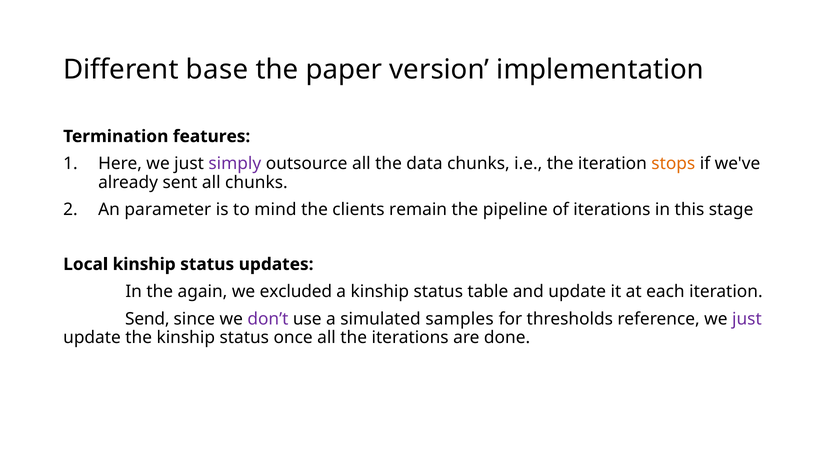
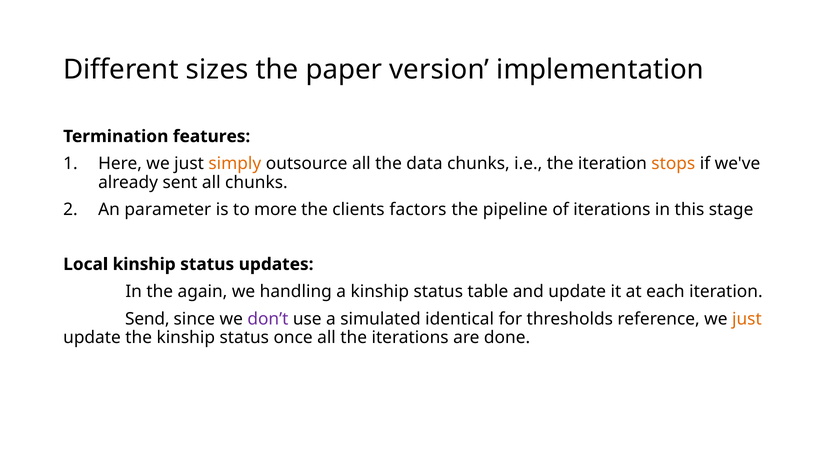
base: base -> sizes
simply colour: purple -> orange
mind: mind -> more
remain: remain -> factors
excluded: excluded -> handling
samples: samples -> identical
just at (747, 319) colour: purple -> orange
